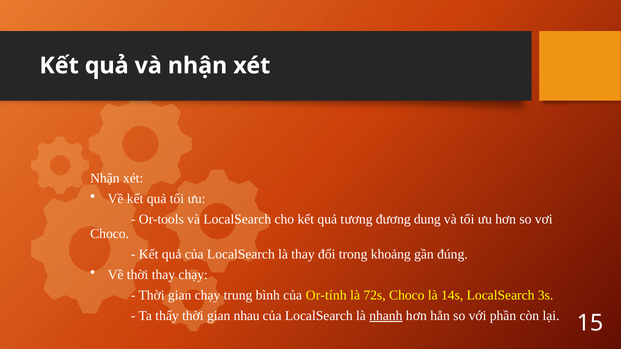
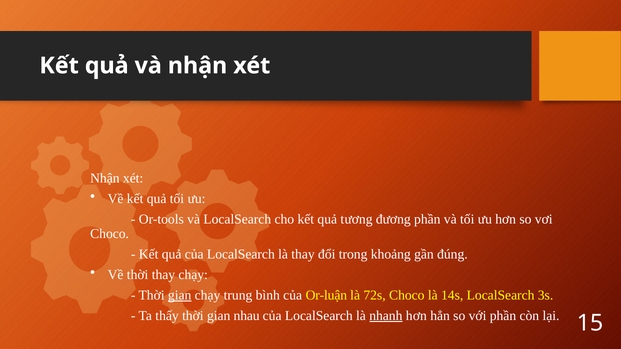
đương dung: dung -> phần
gian at (180, 295) underline: none -> present
Or-tính: Or-tính -> Or-luận
